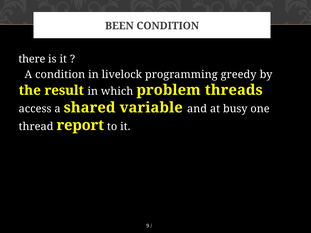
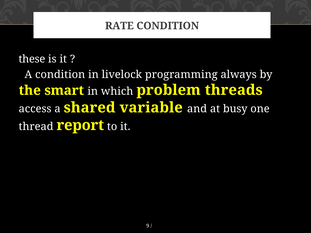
BEEN: BEEN -> RATE
there: there -> these
greedy: greedy -> always
result: result -> smart
